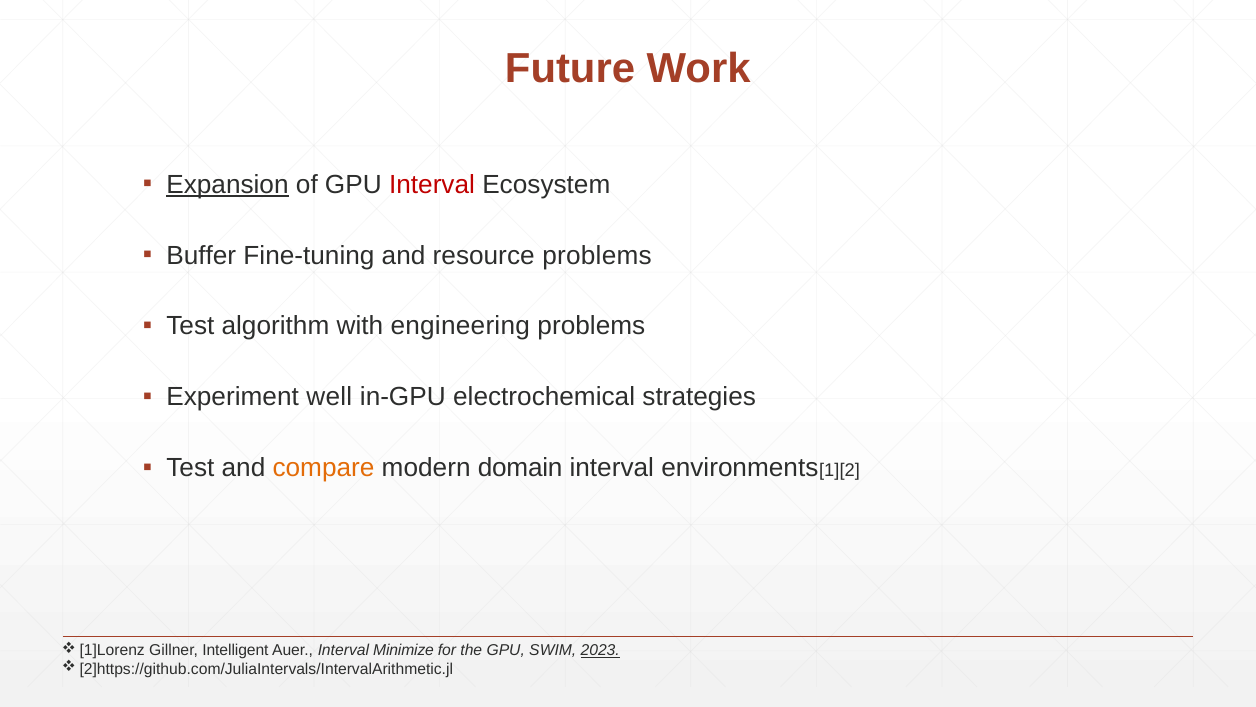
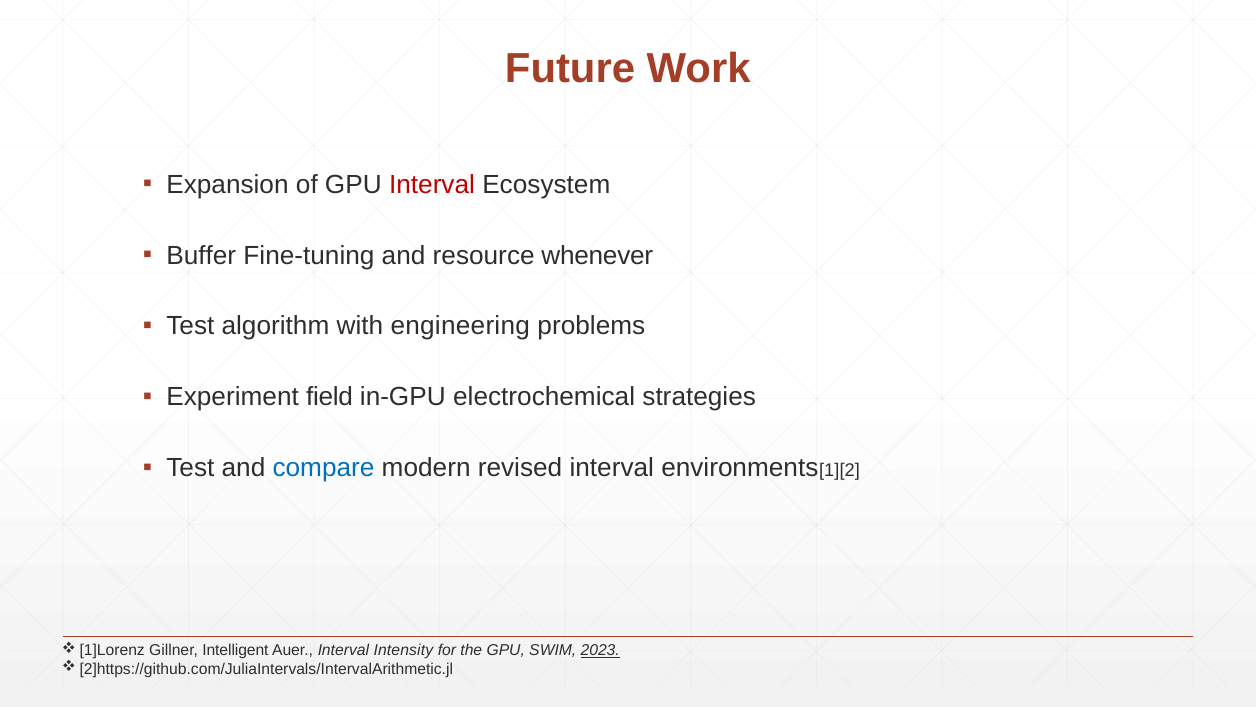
Expansion underline: present -> none
resource problems: problems -> whenever
well: well -> field
compare colour: orange -> blue
domain: domain -> revised
Minimize: Minimize -> Intensity
